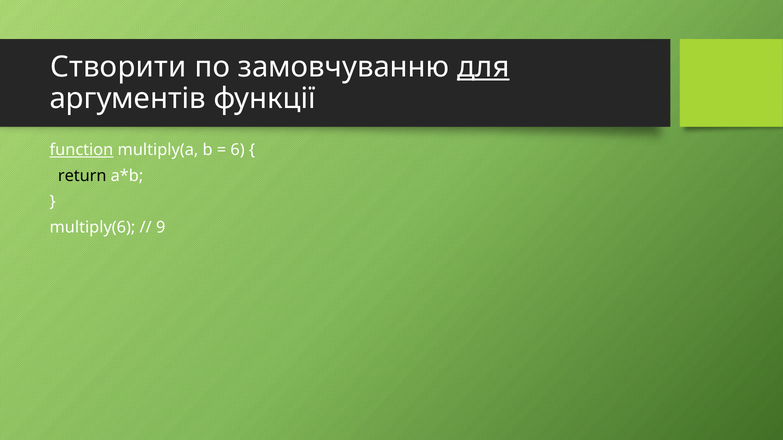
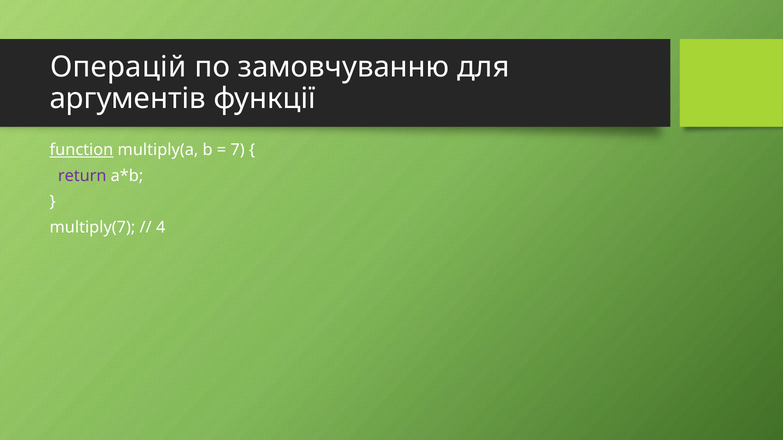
Створити: Створити -> Операцій
для underline: present -> none
6: 6 -> 7
return colour: black -> purple
multiply(6: multiply(6 -> multiply(7
9: 9 -> 4
